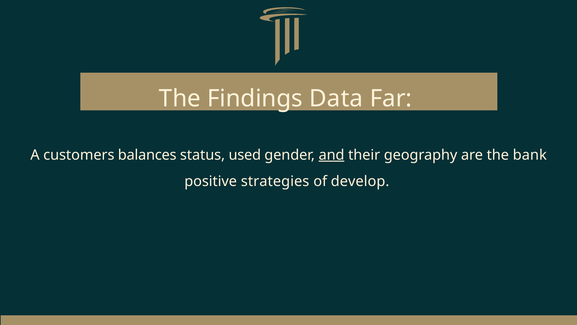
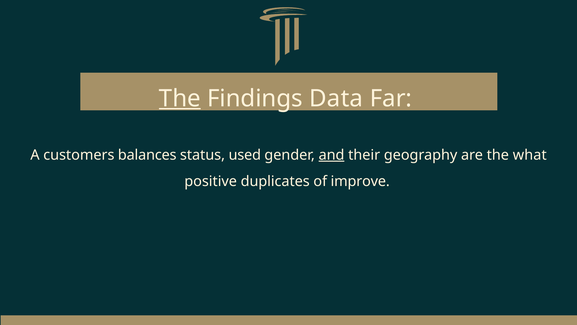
The at (180, 98) underline: none -> present
bank: bank -> what
strategies: strategies -> duplicates
develop: develop -> improve
